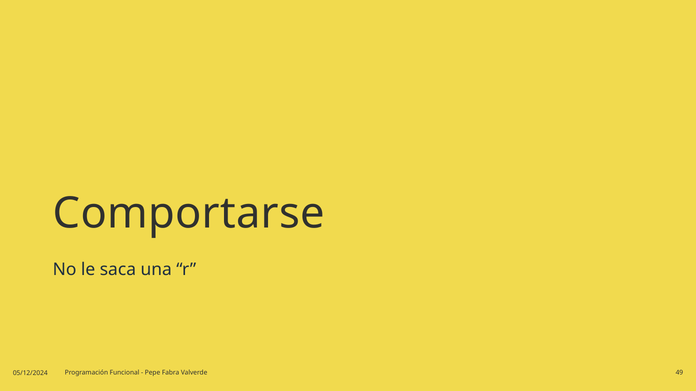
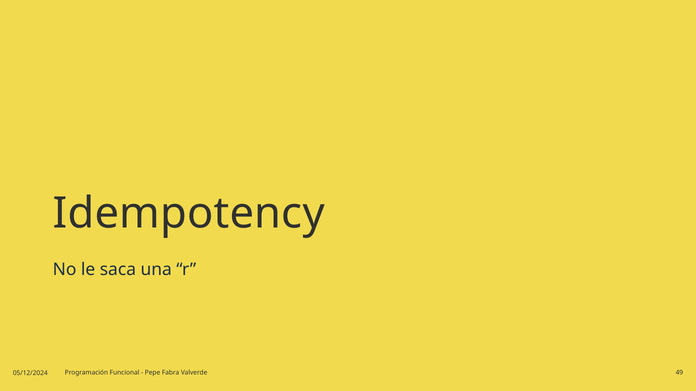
Comportarse: Comportarse -> Idempotency
